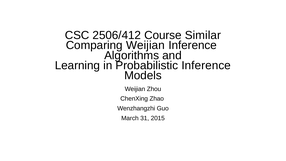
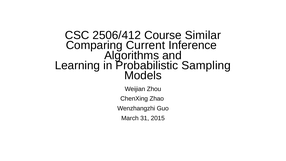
Comparing Weijian: Weijian -> Current
Probabilistic Inference: Inference -> Sampling
